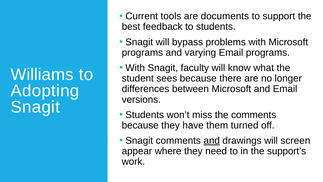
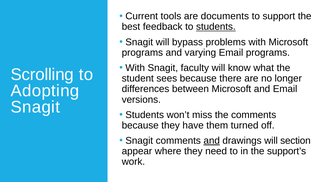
students at (216, 27) underline: none -> present
Williams: Williams -> Scrolling
screen: screen -> section
